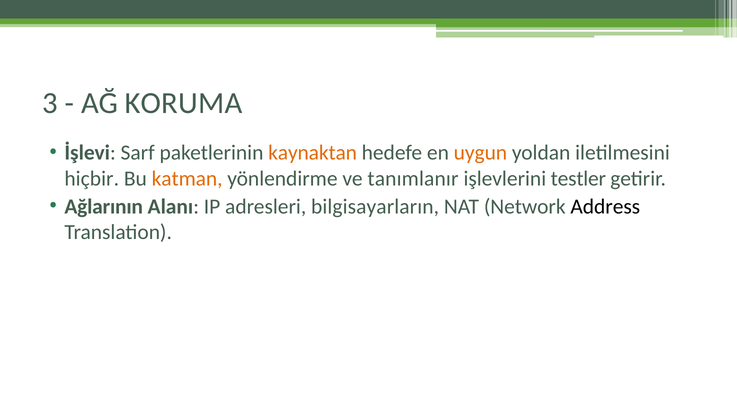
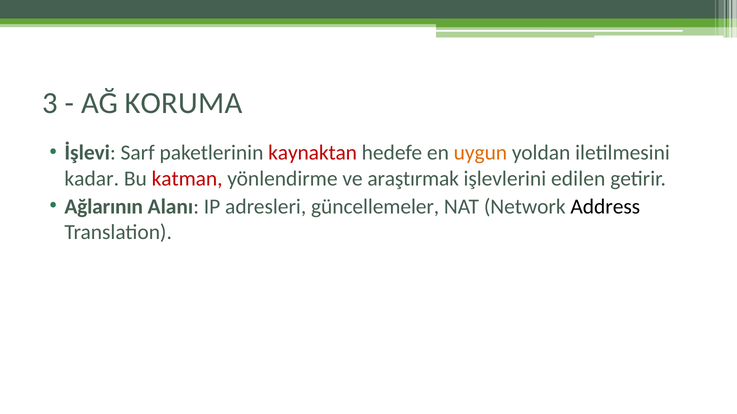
kaynaktan colour: orange -> red
hiçbir: hiçbir -> kadar
katman colour: orange -> red
tanımlanır: tanımlanır -> araştırmak
testler: testler -> edilen
bilgisayarların: bilgisayarların -> güncellemeler
